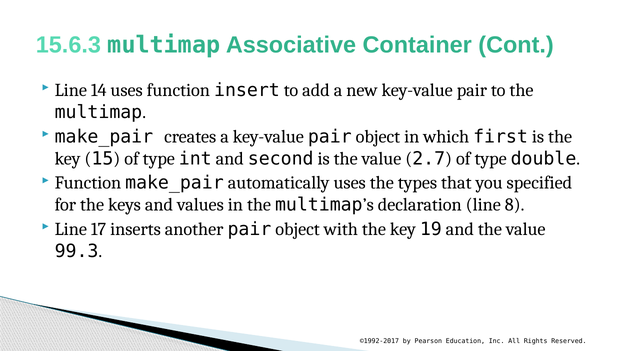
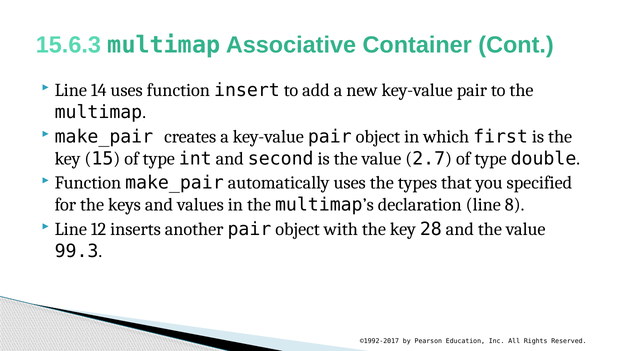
17: 17 -> 12
19: 19 -> 28
